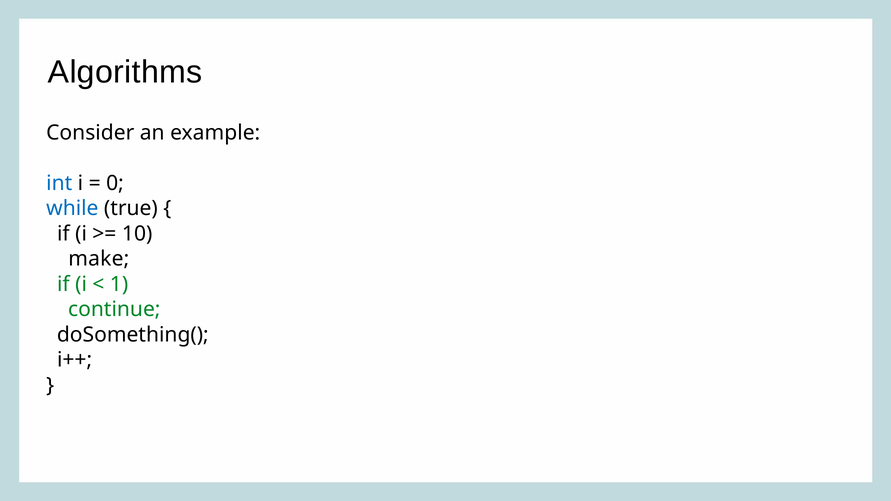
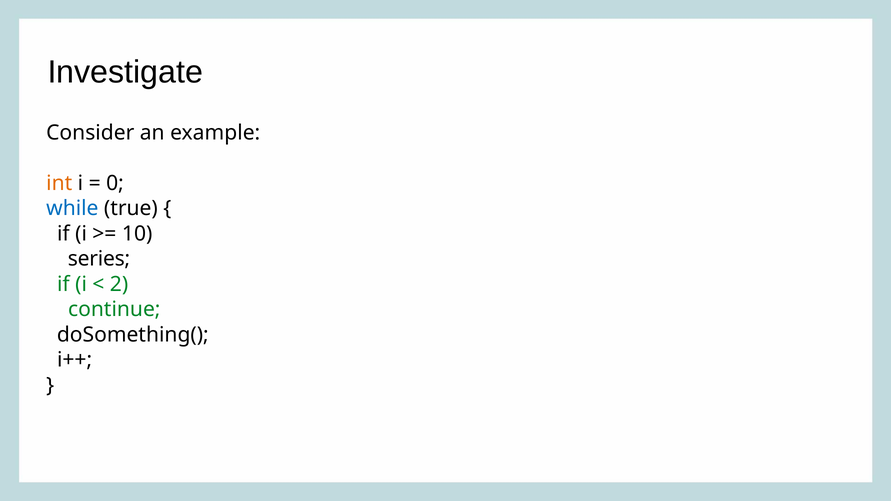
Algorithms: Algorithms -> Investigate
int colour: blue -> orange
make: make -> series
1: 1 -> 2
